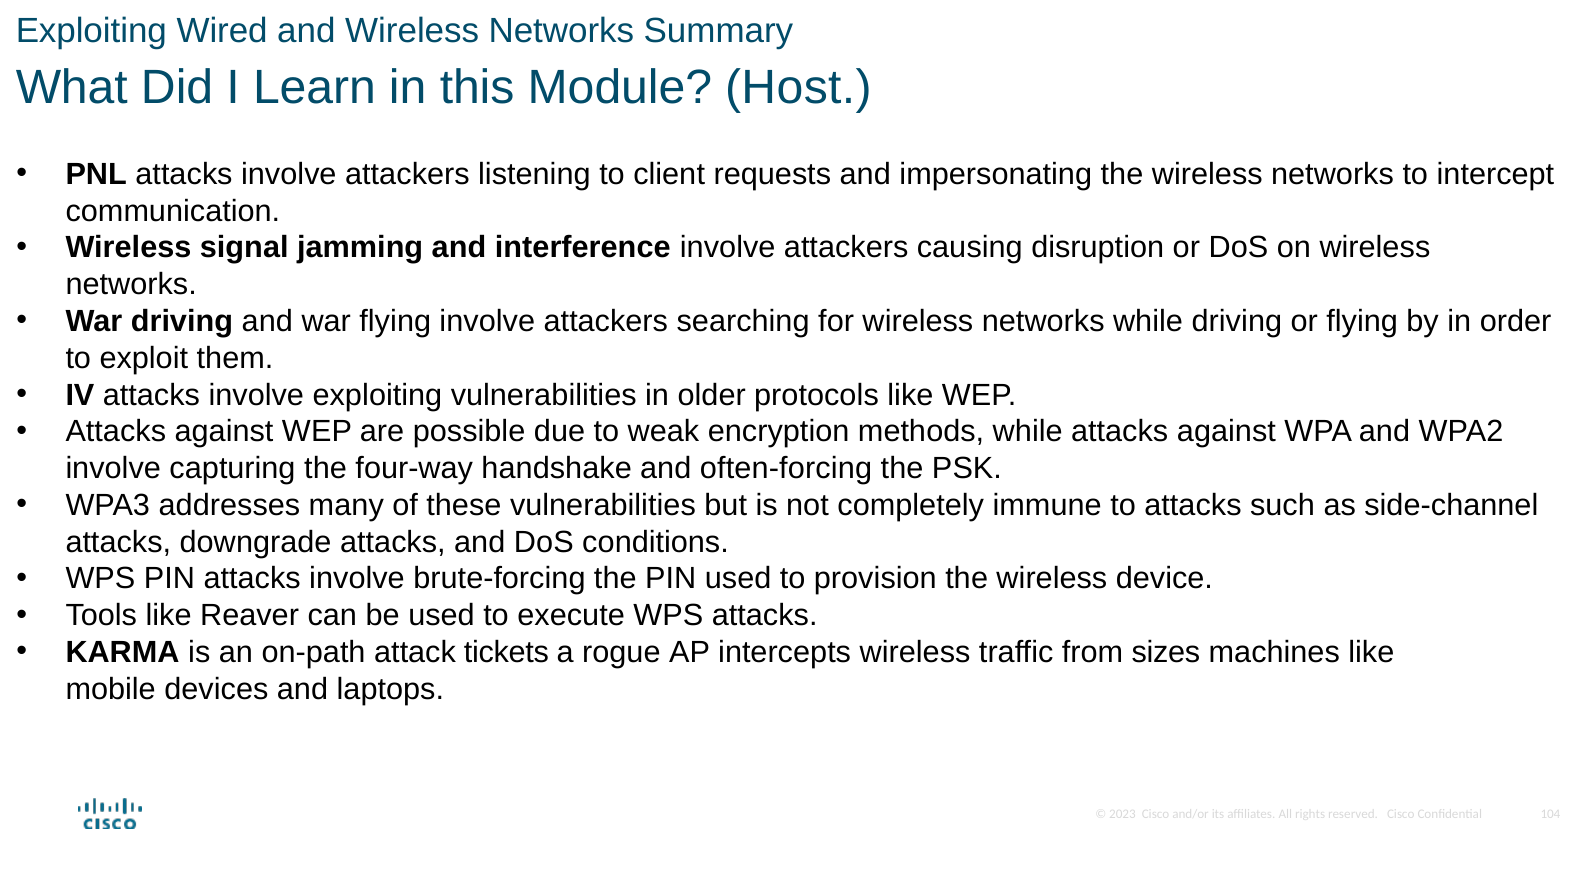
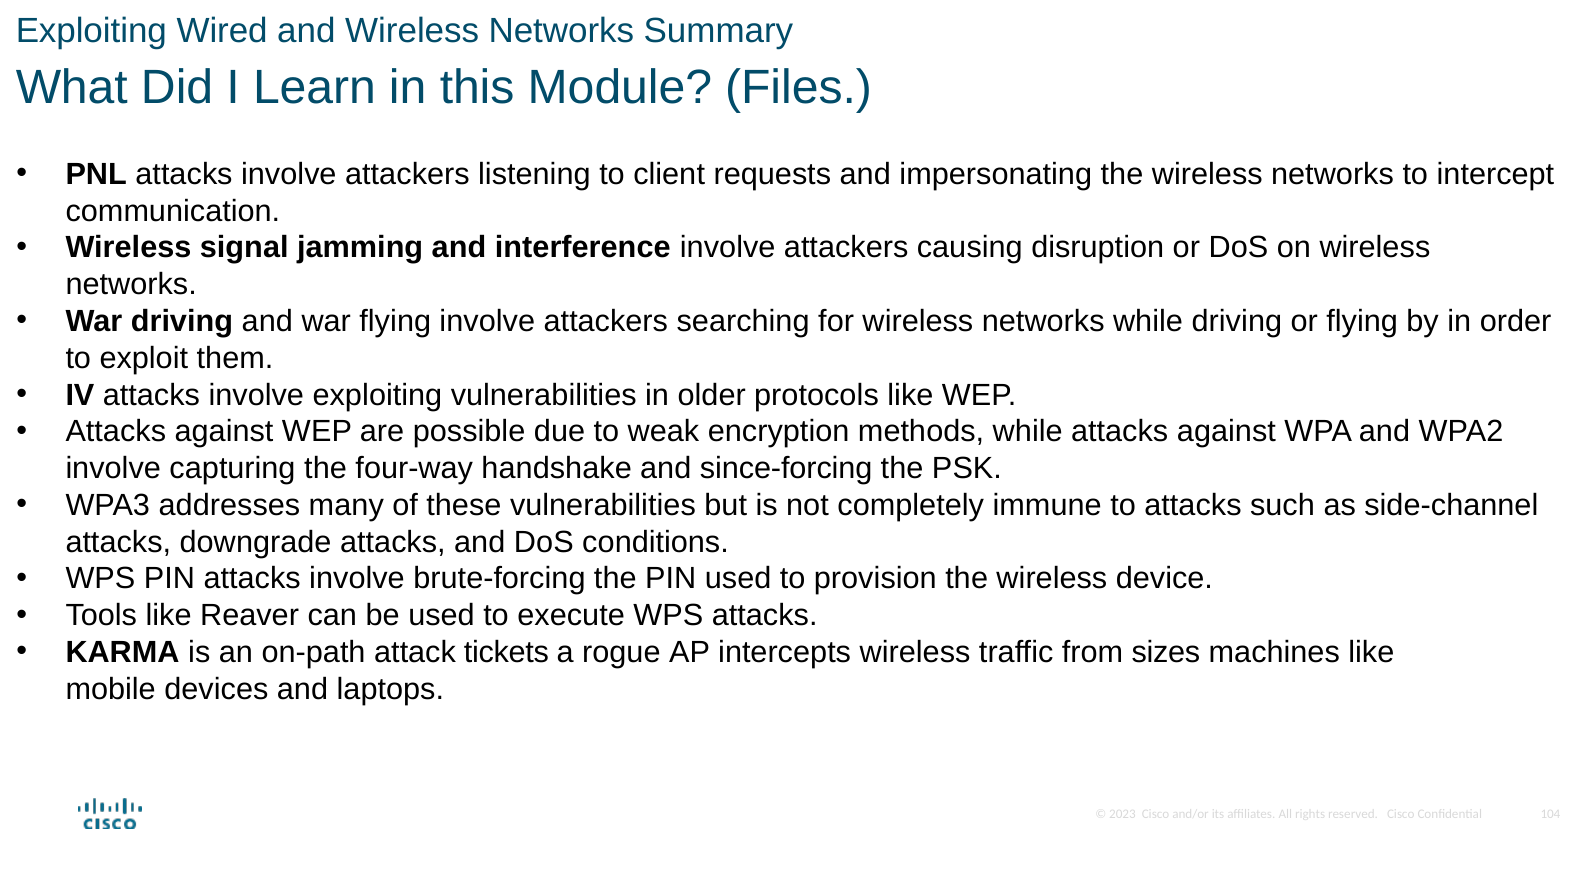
Host: Host -> Files
often-forcing: often-forcing -> since-forcing
